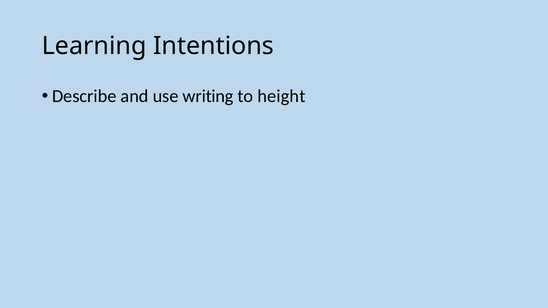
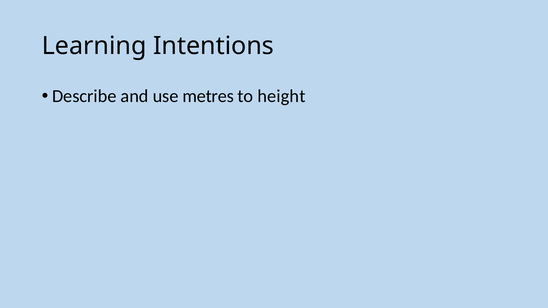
writing: writing -> metres
